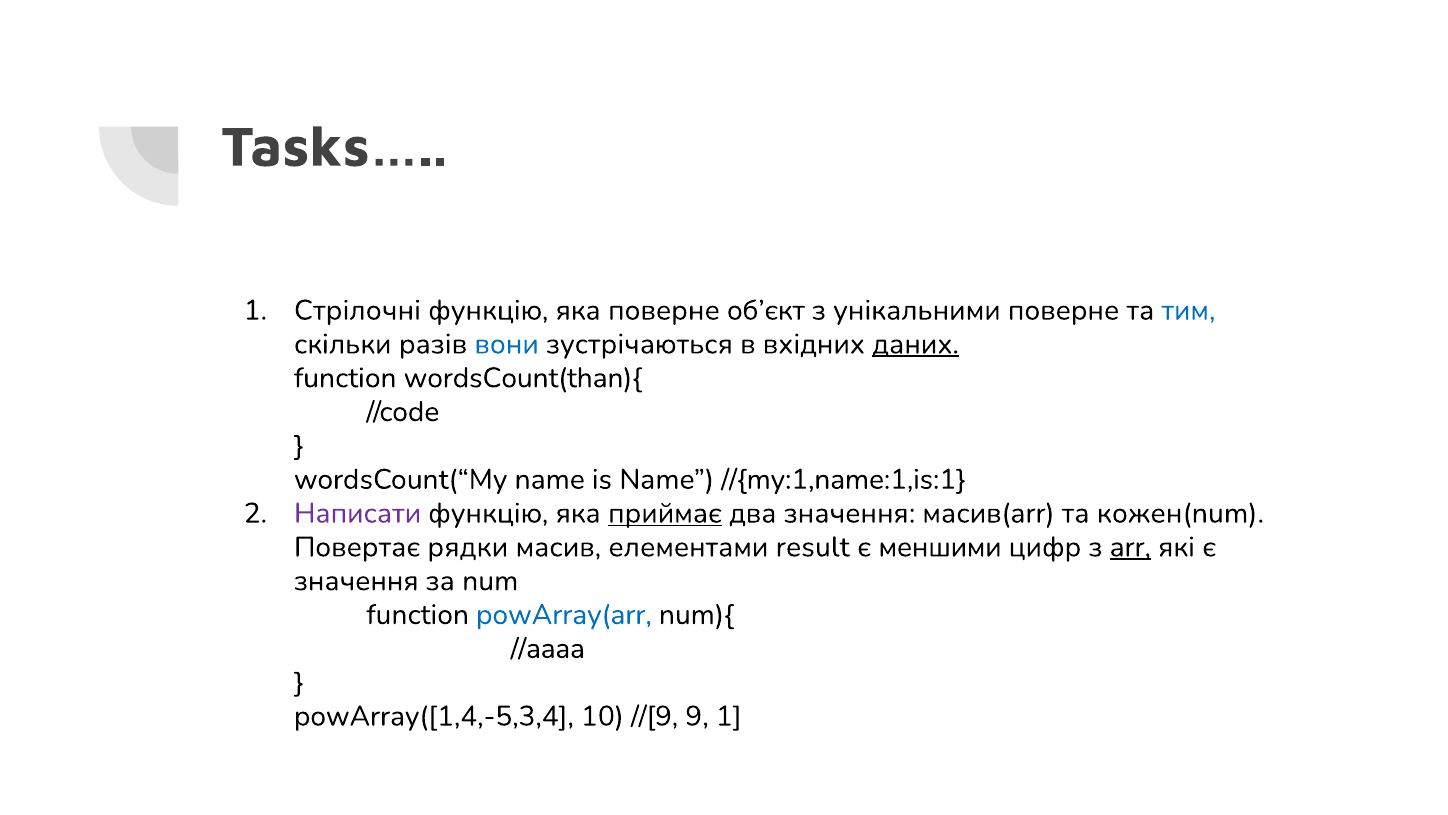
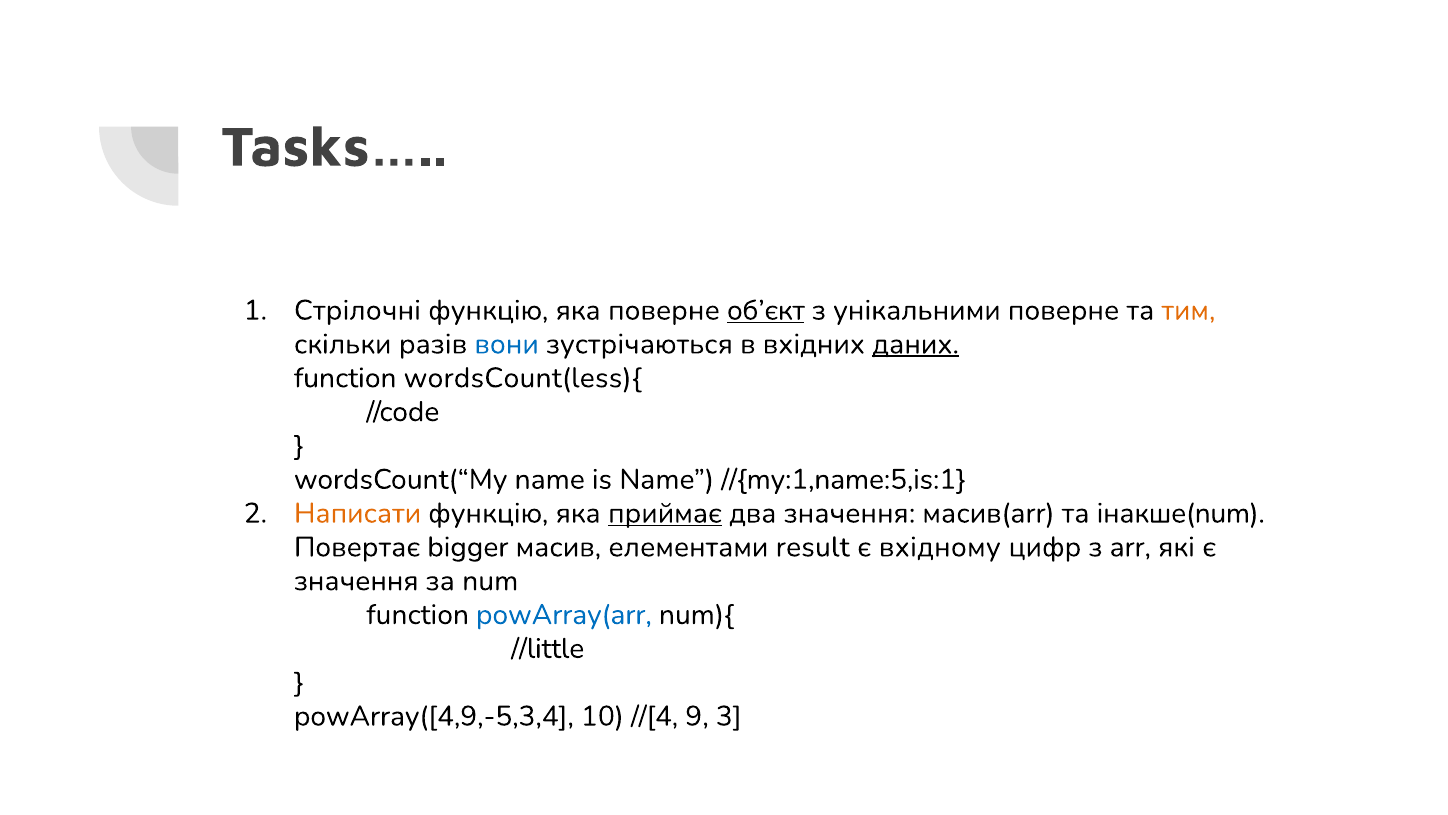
об’єкт underline: none -> present
тим colour: blue -> orange
wordsCount(than){: wordsCount(than){ -> wordsCount(less){
//{my:1,name:1,is:1: //{my:1,name:1,is:1 -> //{my:1,name:5,is:1
Написати colour: purple -> orange
кожен(num: кожен(num -> інакше(num
рядки: рядки -> bigger
меншими: меншими -> вхідному
arr underline: present -> none
//aaaa: //aaaa -> //little
powArray([1,4,-5,3,4: powArray([1,4,-5,3,4 -> powArray([4,9,-5,3,4
//[9: //[9 -> //[4
9 1: 1 -> 3
